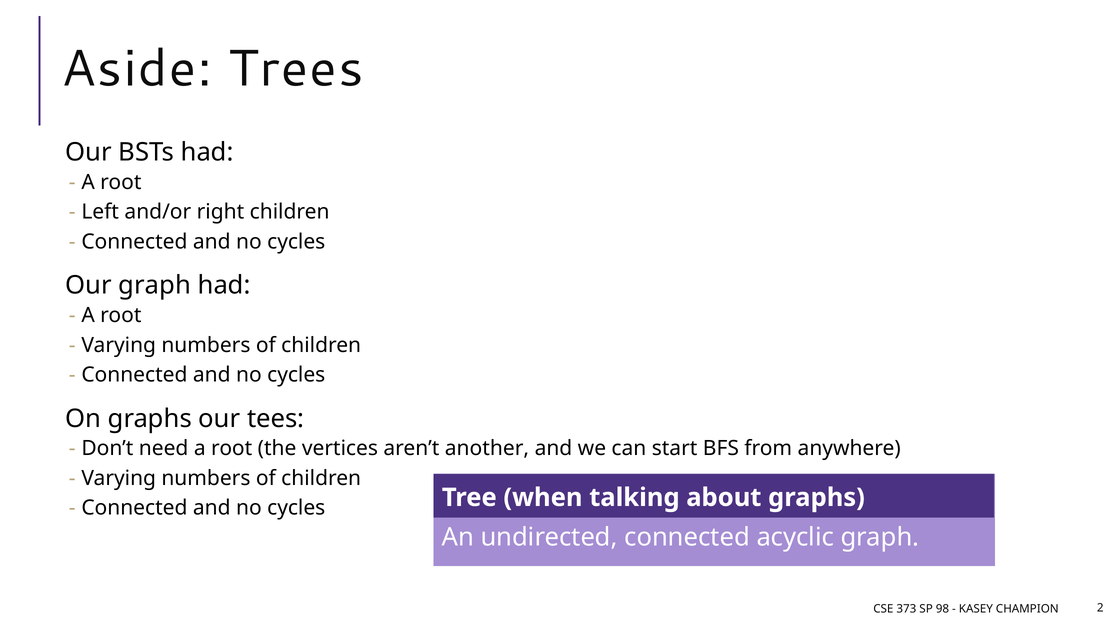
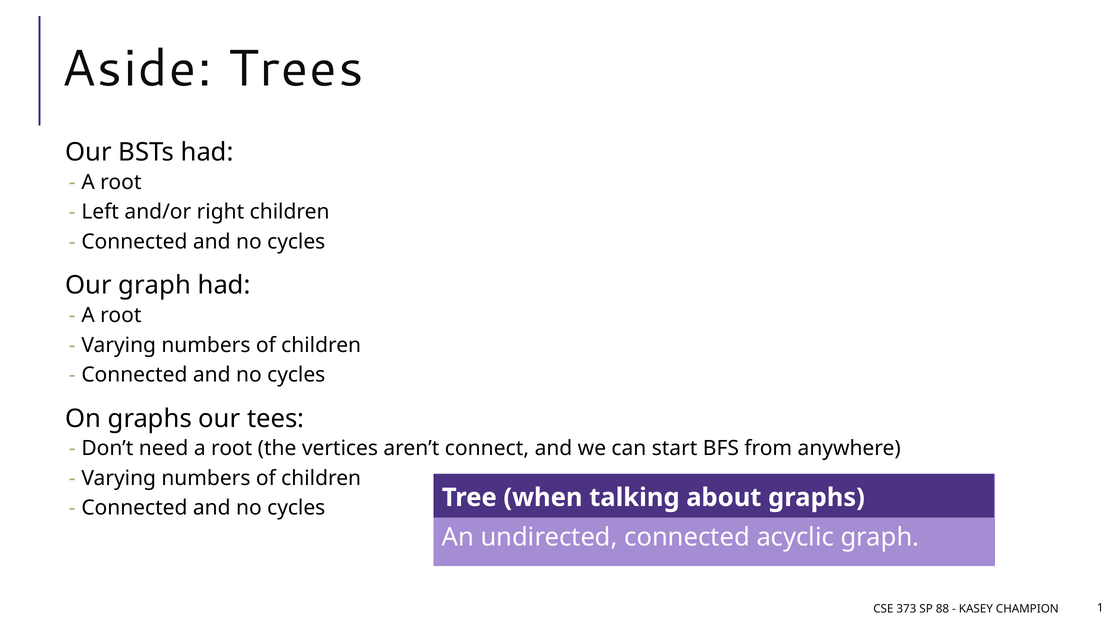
another: another -> connect
98: 98 -> 88
2: 2 -> 1
